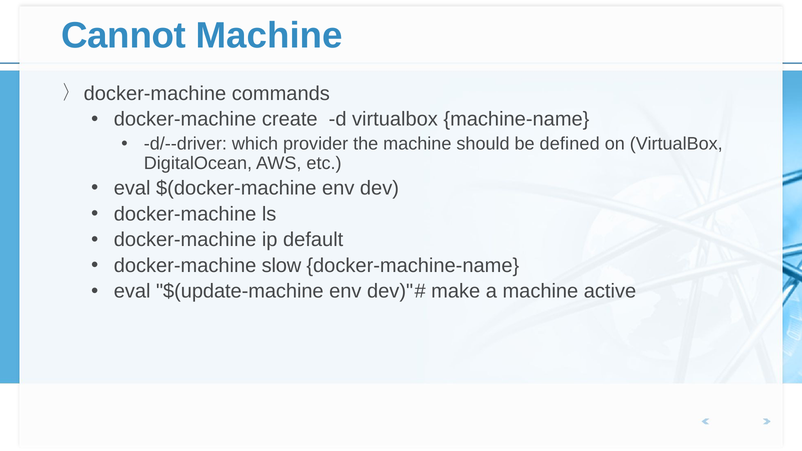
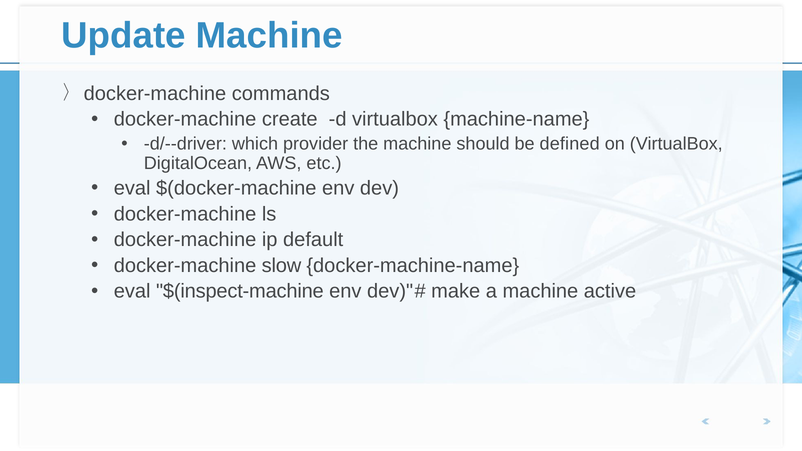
Cannot: Cannot -> Update
$(update-machine: $(update-machine -> $(inspect-machine
